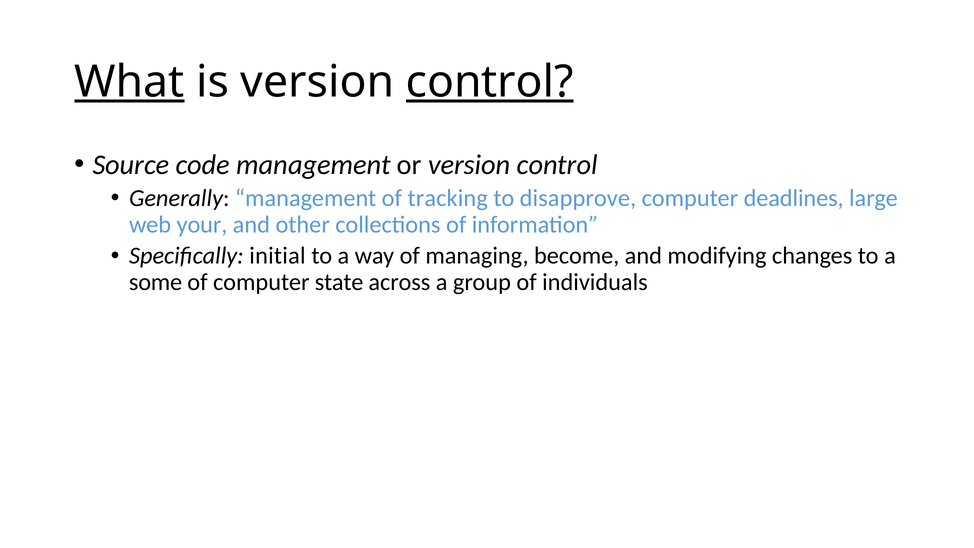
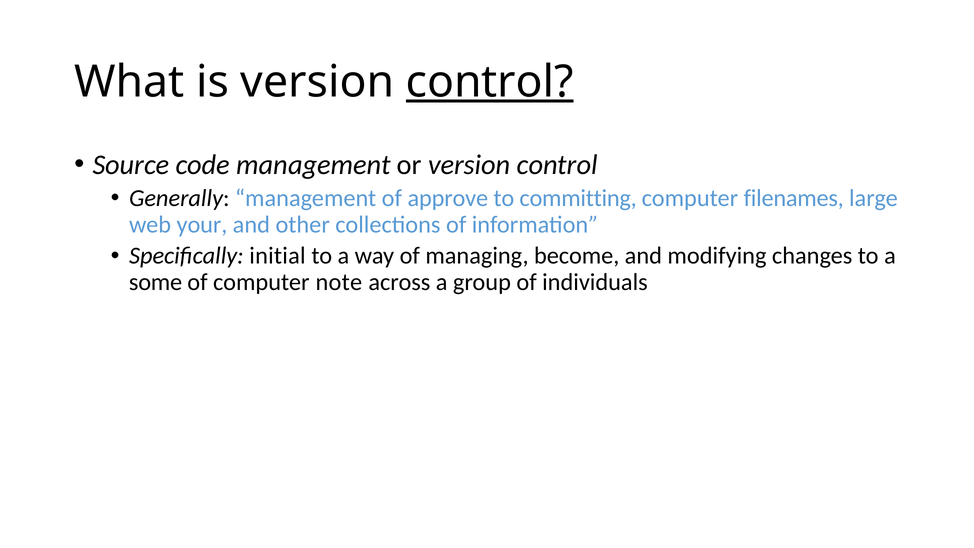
What underline: present -> none
tracking: tracking -> approve
disapprove: disapprove -> committing
deadlines: deadlines -> filenames
state: state -> note
